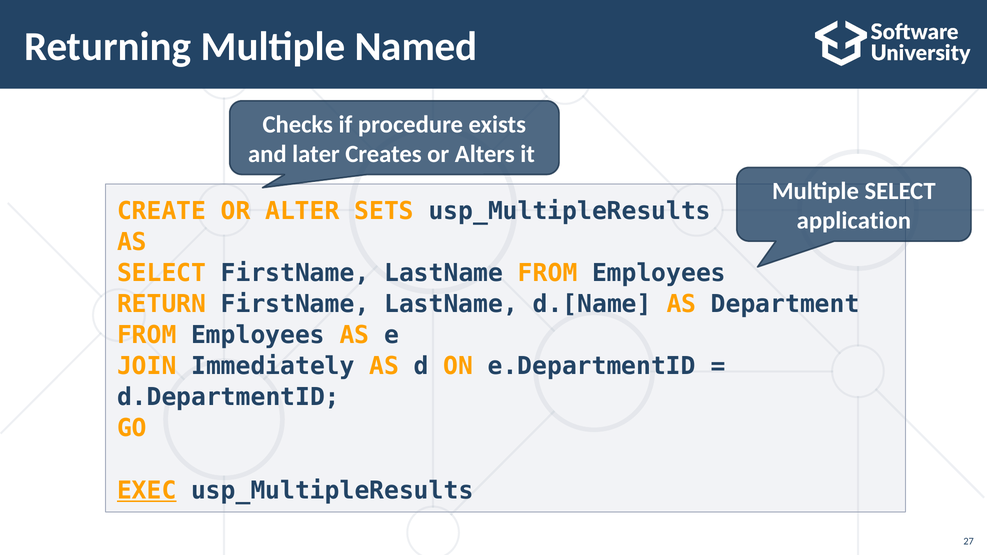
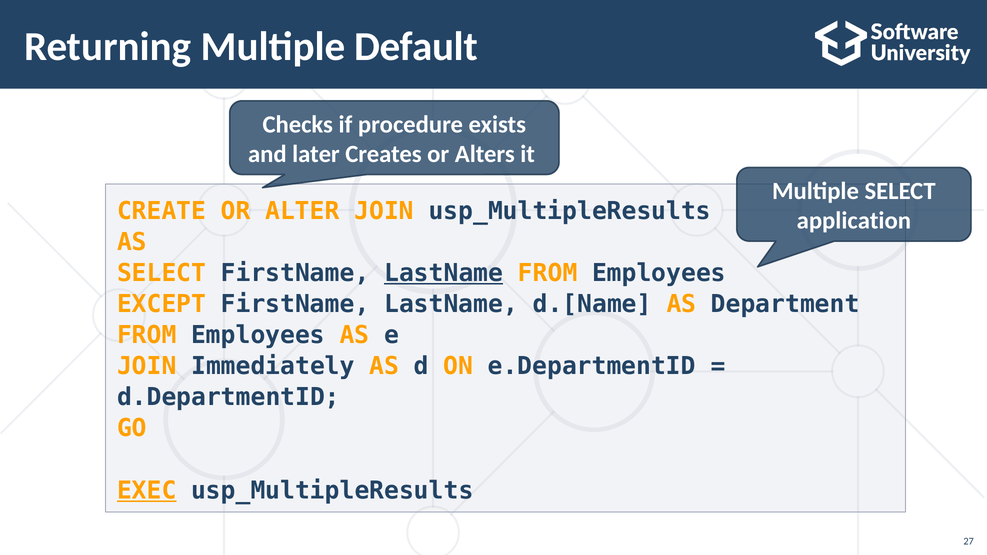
Named: Named -> Default
ALTER SETS: SETS -> JOIN
LastName at (444, 273) underline: none -> present
RETURN: RETURN -> EXCEPT
